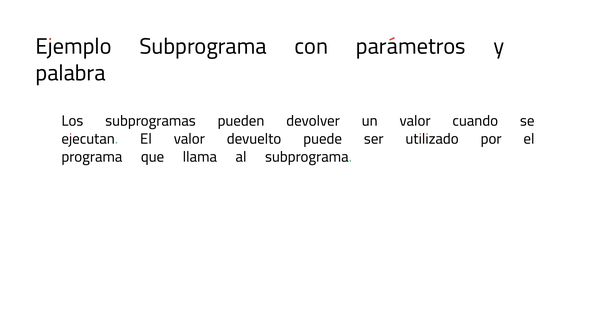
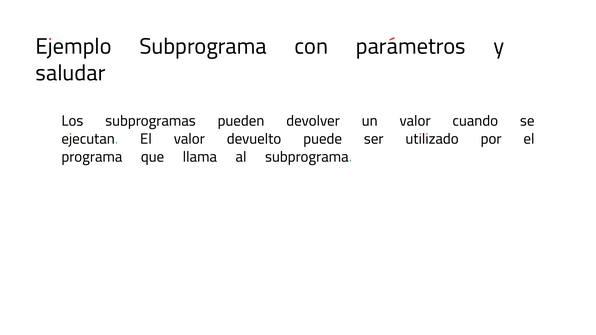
palabra: palabra -> saludar
